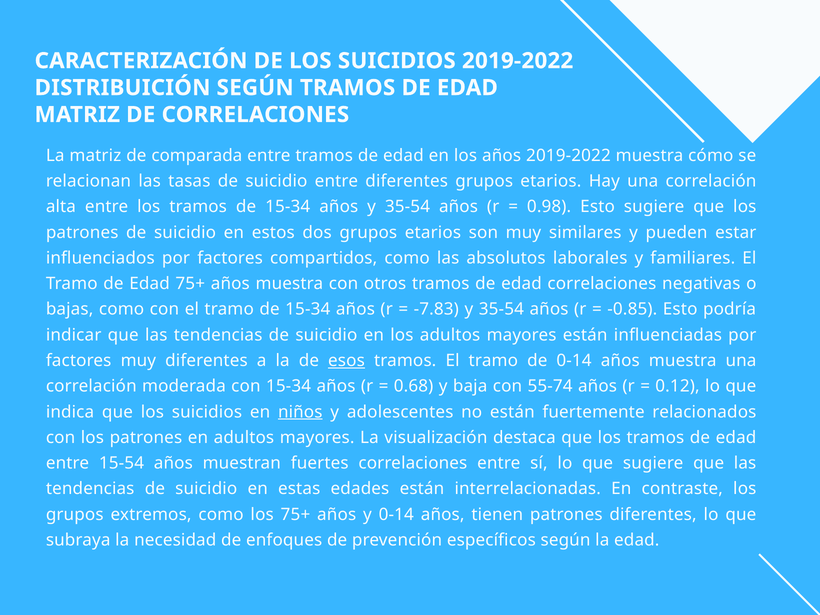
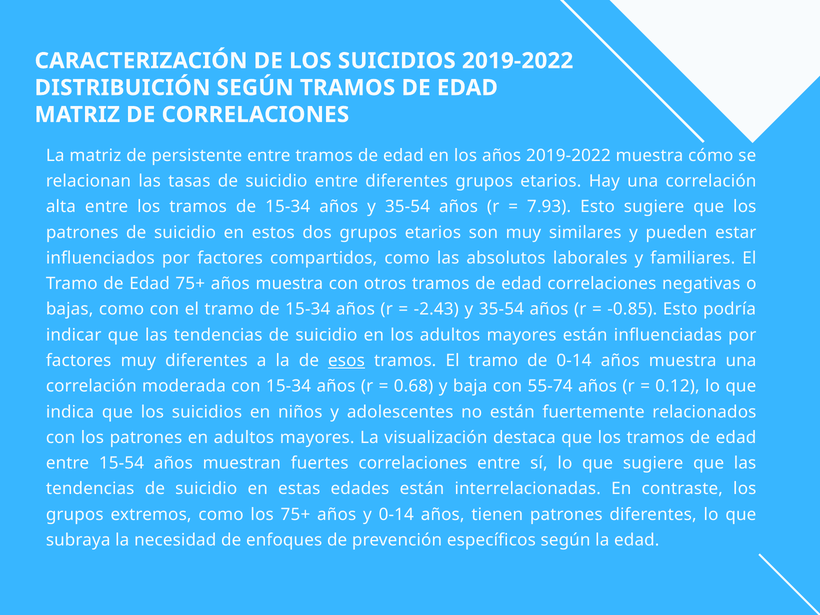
comparada: comparada -> persistente
0.98: 0.98 -> 7.93
-7.83: -7.83 -> -2.43
niños underline: present -> none
